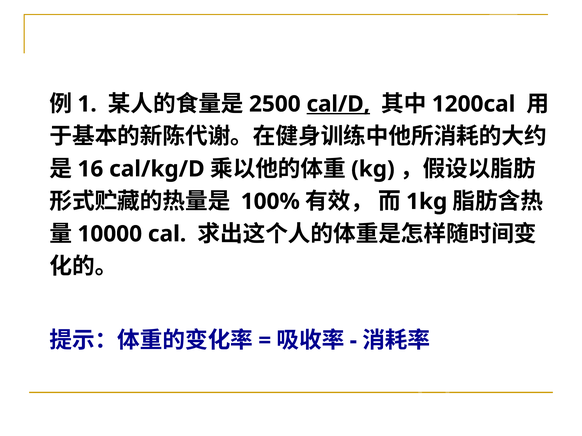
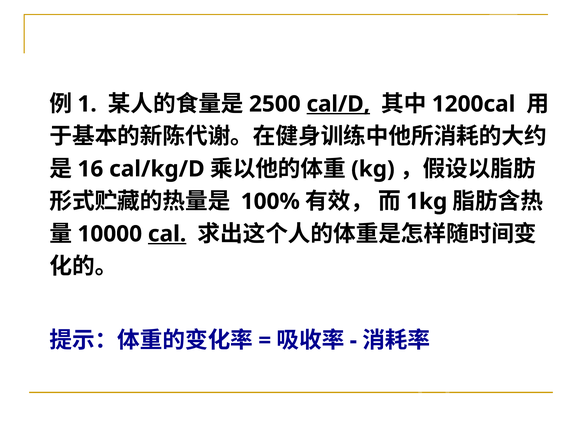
cal underline: none -> present
